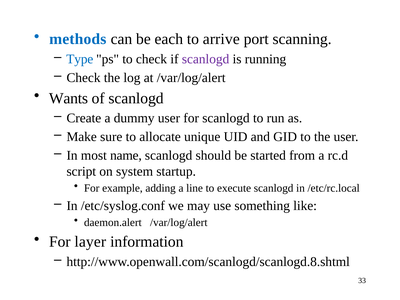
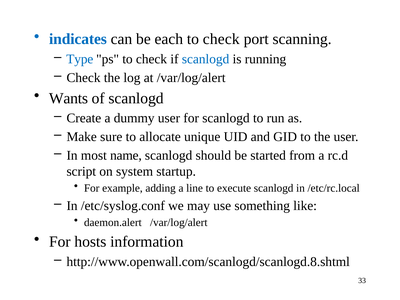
methods: methods -> indicates
arrive at (221, 39): arrive -> check
scanlogd at (206, 59) colour: purple -> blue
layer: layer -> hosts
